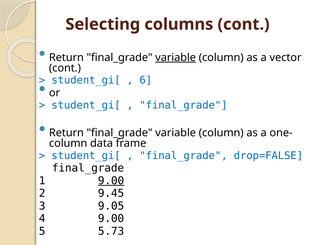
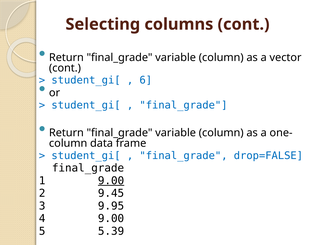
variable at (176, 58) underline: present -> none
9.05: 9.05 -> 9.95
5.73: 5.73 -> 5.39
